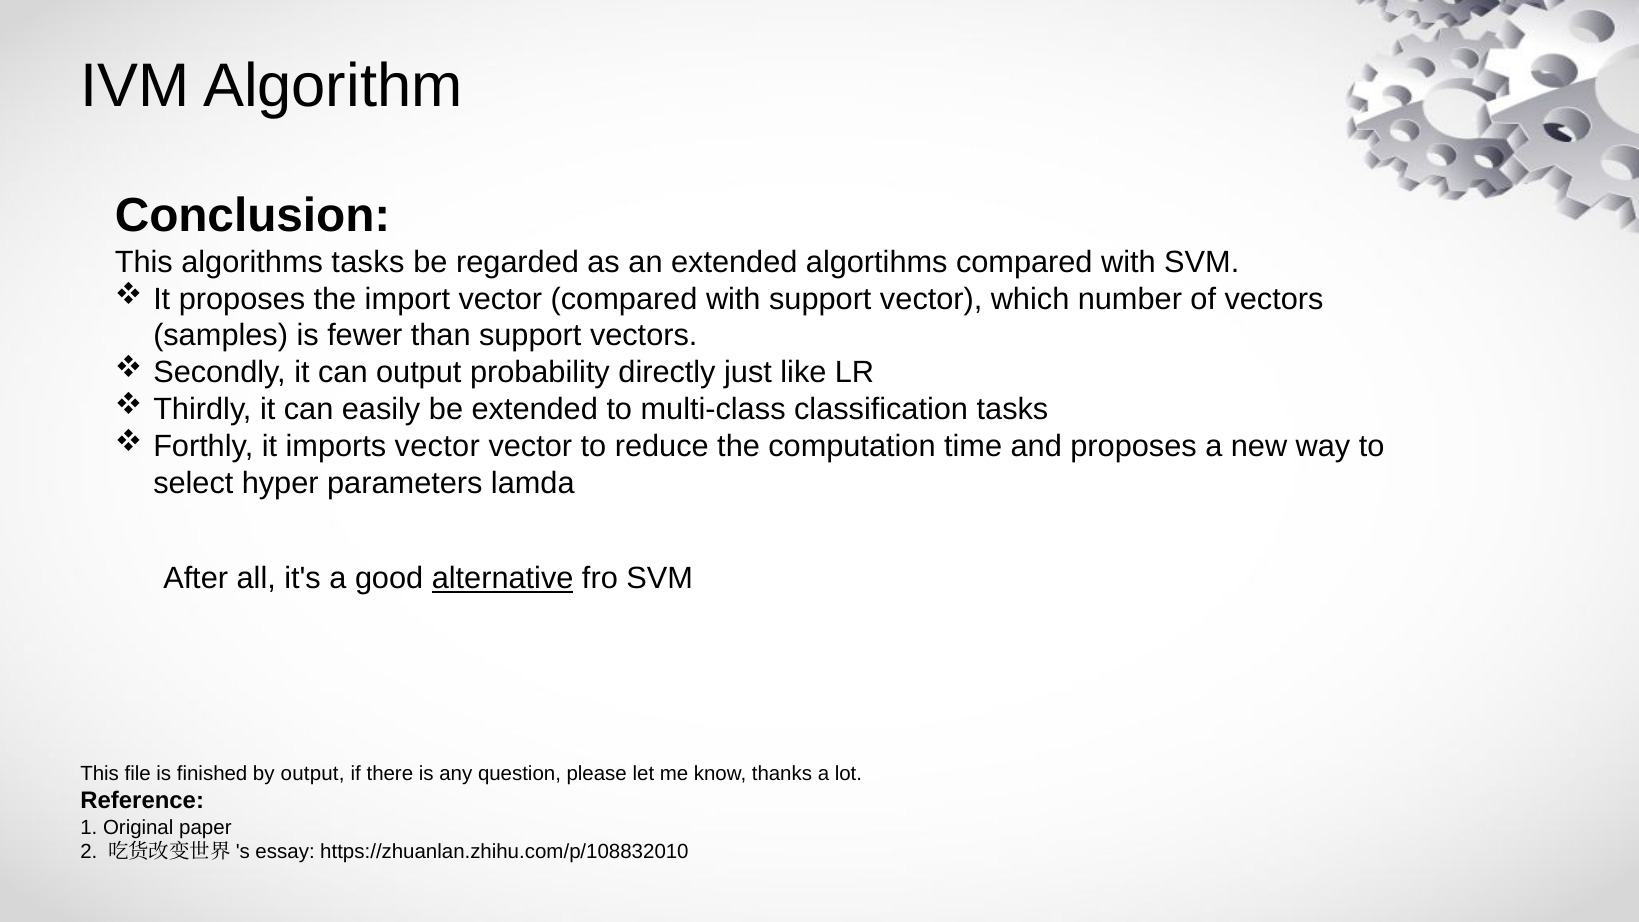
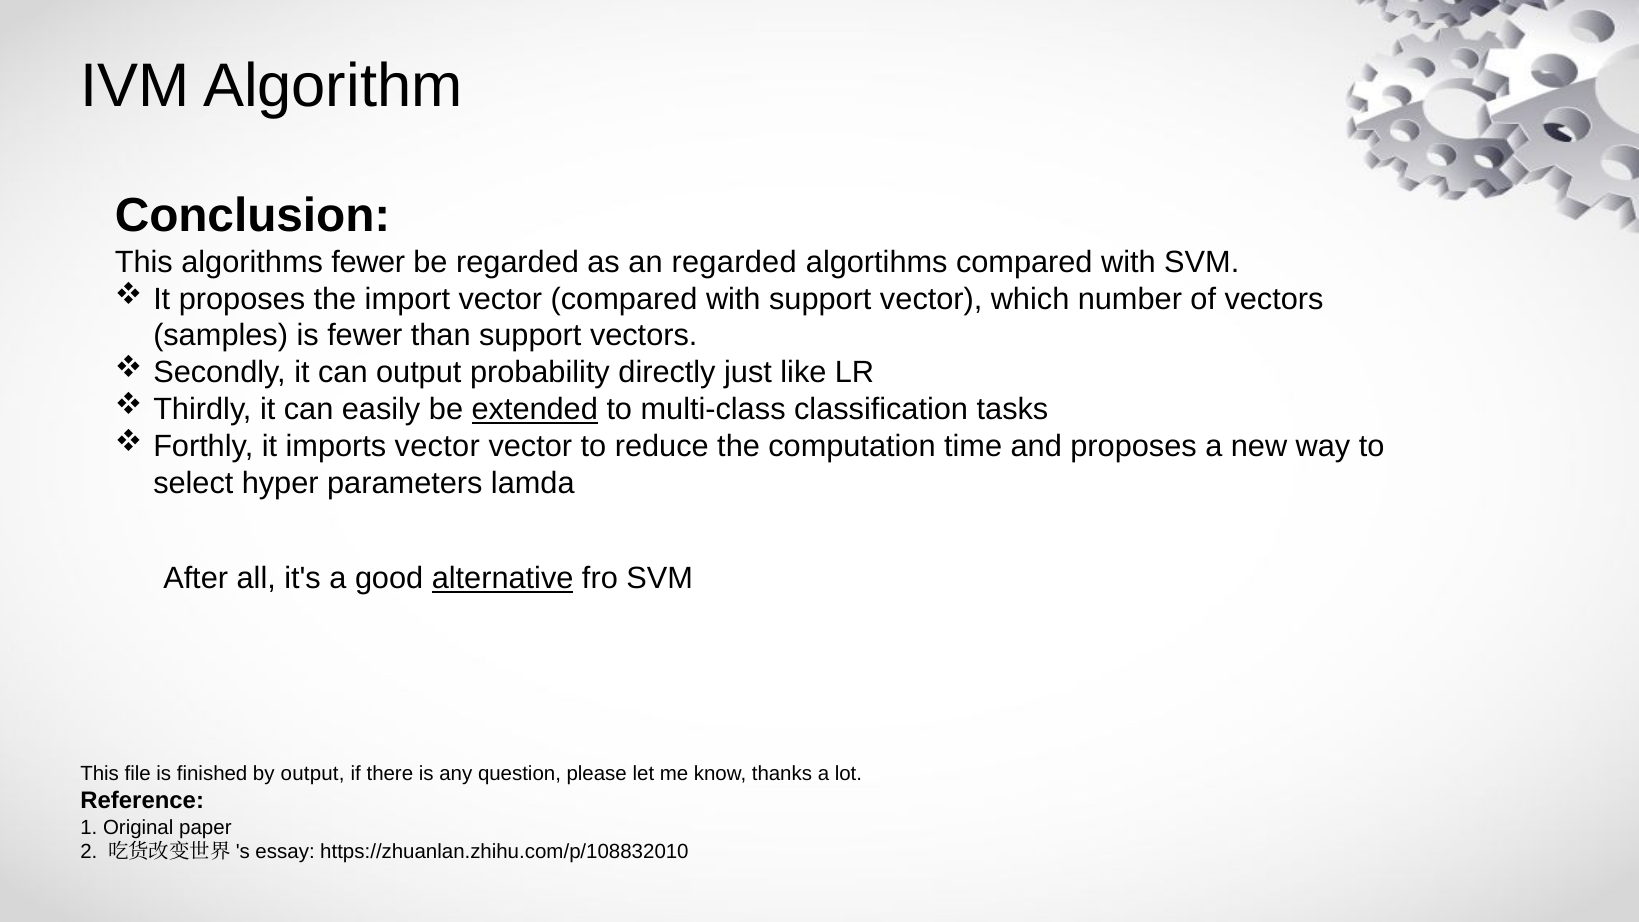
algorithms tasks: tasks -> fewer
an extended: extended -> regarded
extended at (535, 410) underline: none -> present
